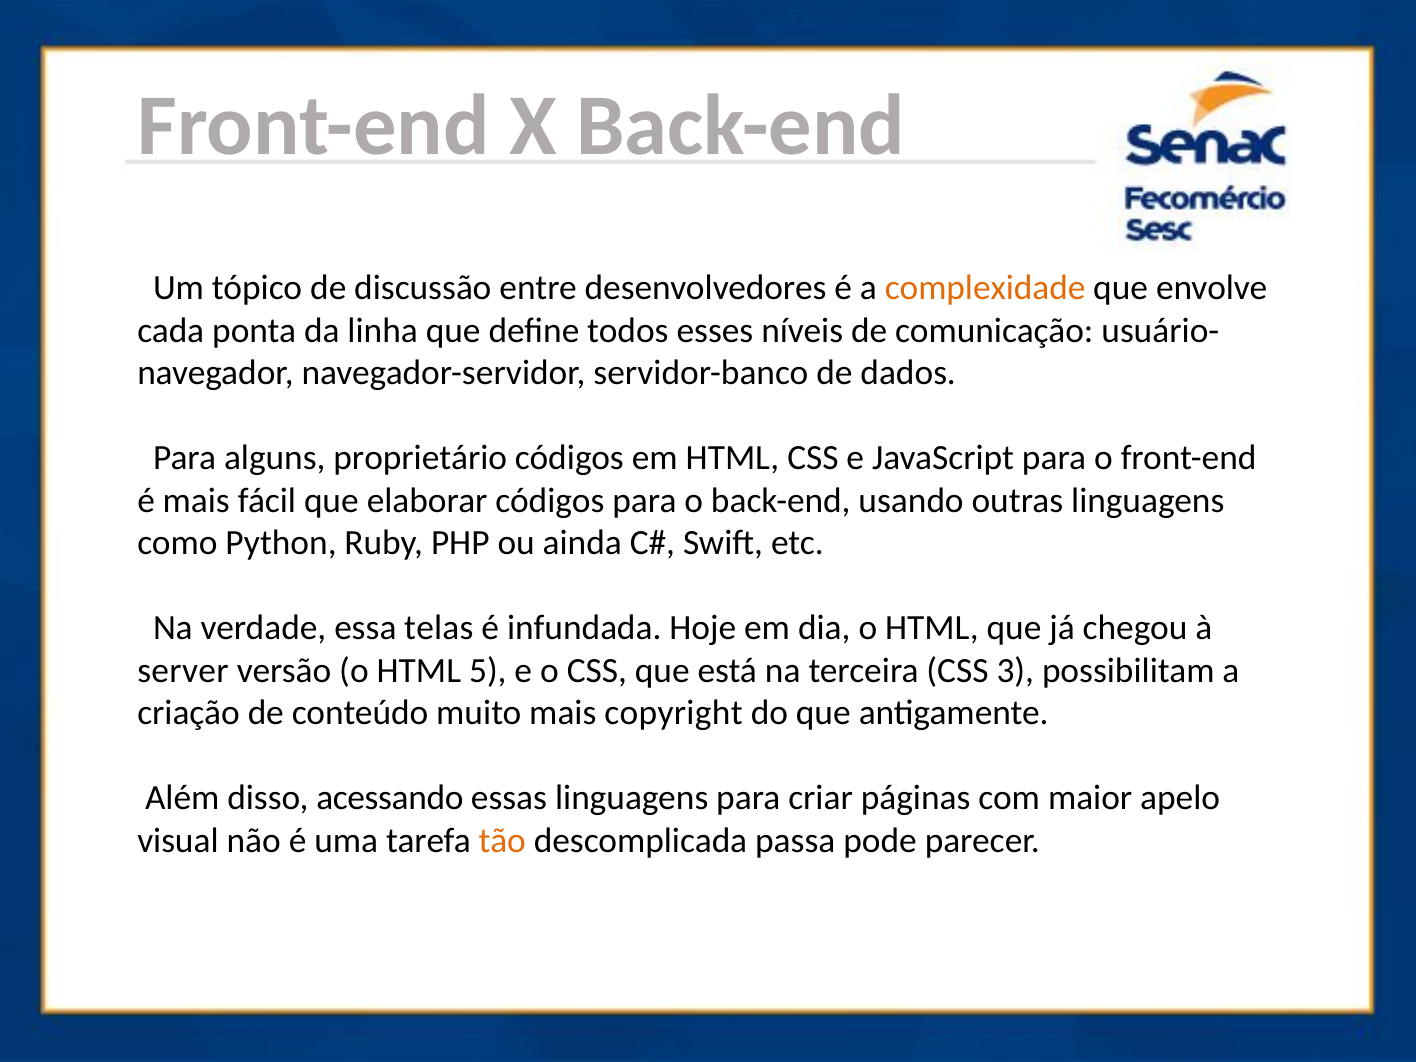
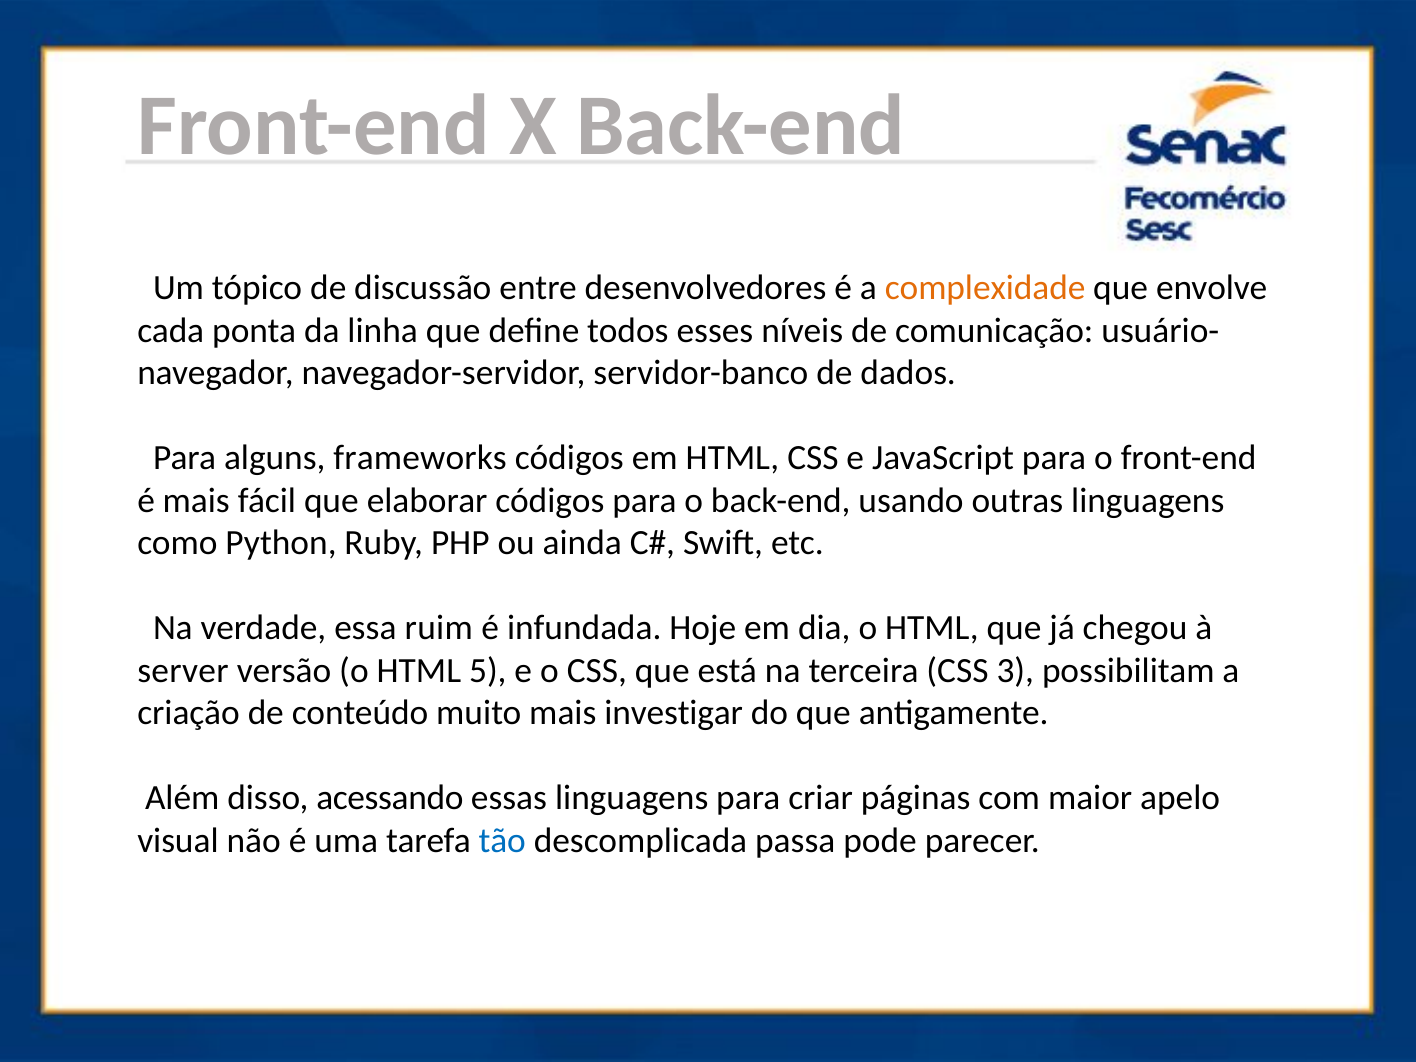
proprietário: proprietário -> frameworks
telas: telas -> ruim
copyright: copyright -> investigar
tão colour: orange -> blue
